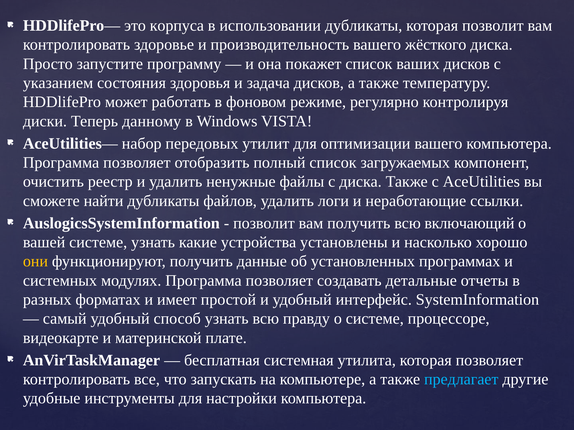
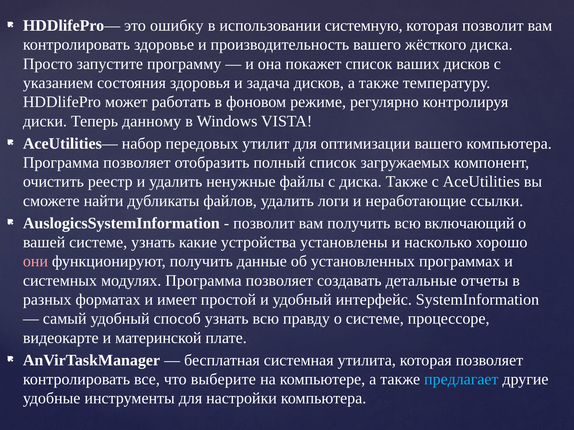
корпуса: корпуса -> ошибку
использовании дубликаты: дубликаты -> системную
они colour: yellow -> pink
запускать: запускать -> выберите
